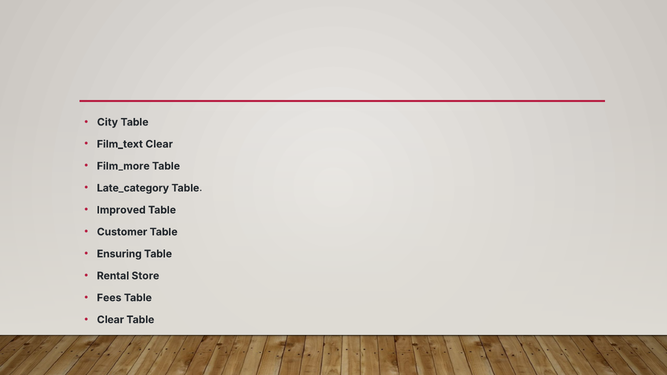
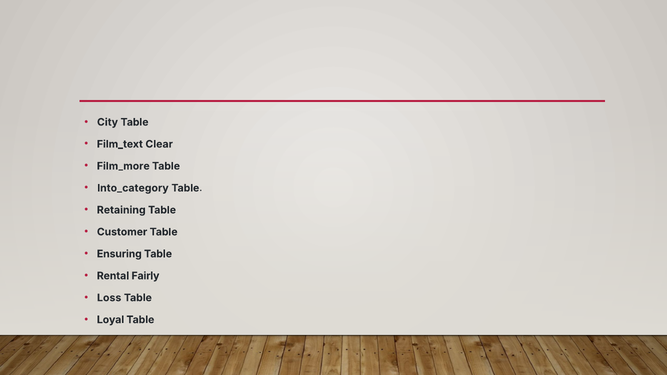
Late_category: Late_category -> Into_category
Improved: Improved -> Retaining
Store: Store -> Fairly
Fees: Fees -> Loss
Clear at (110, 320): Clear -> Loyal
